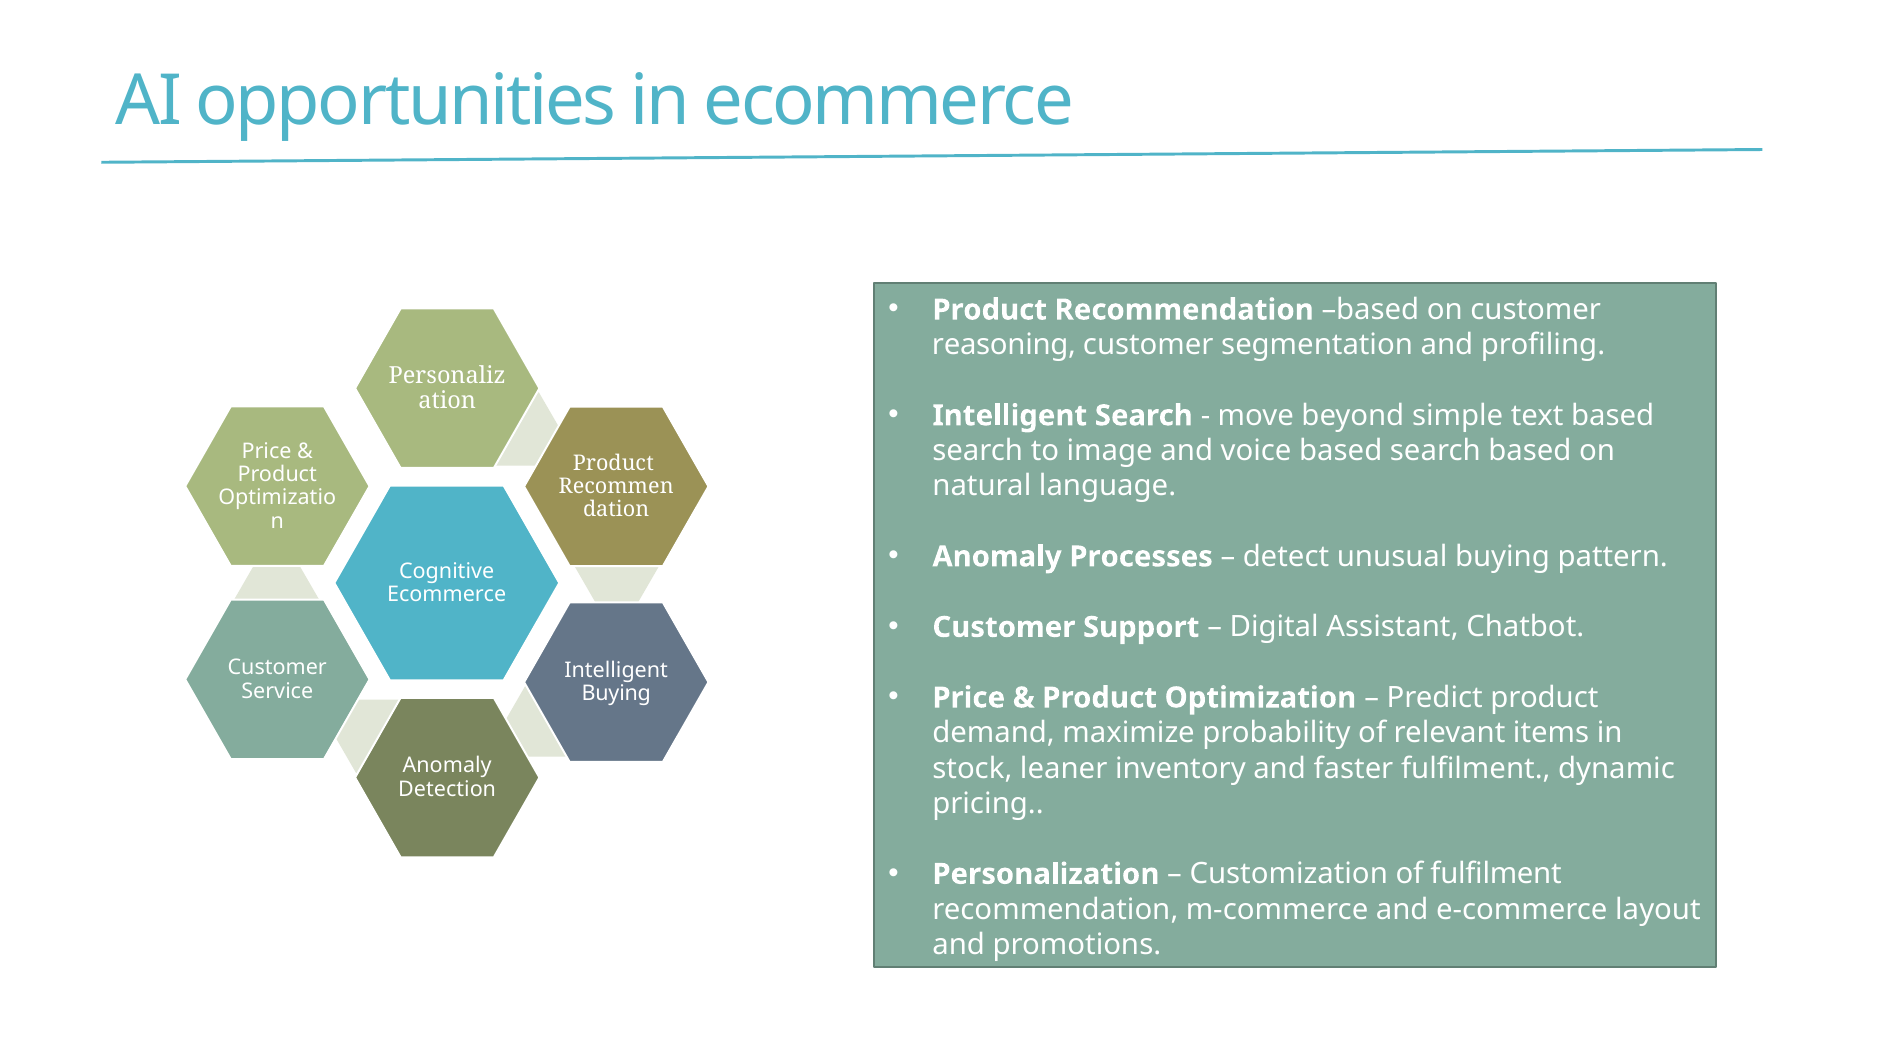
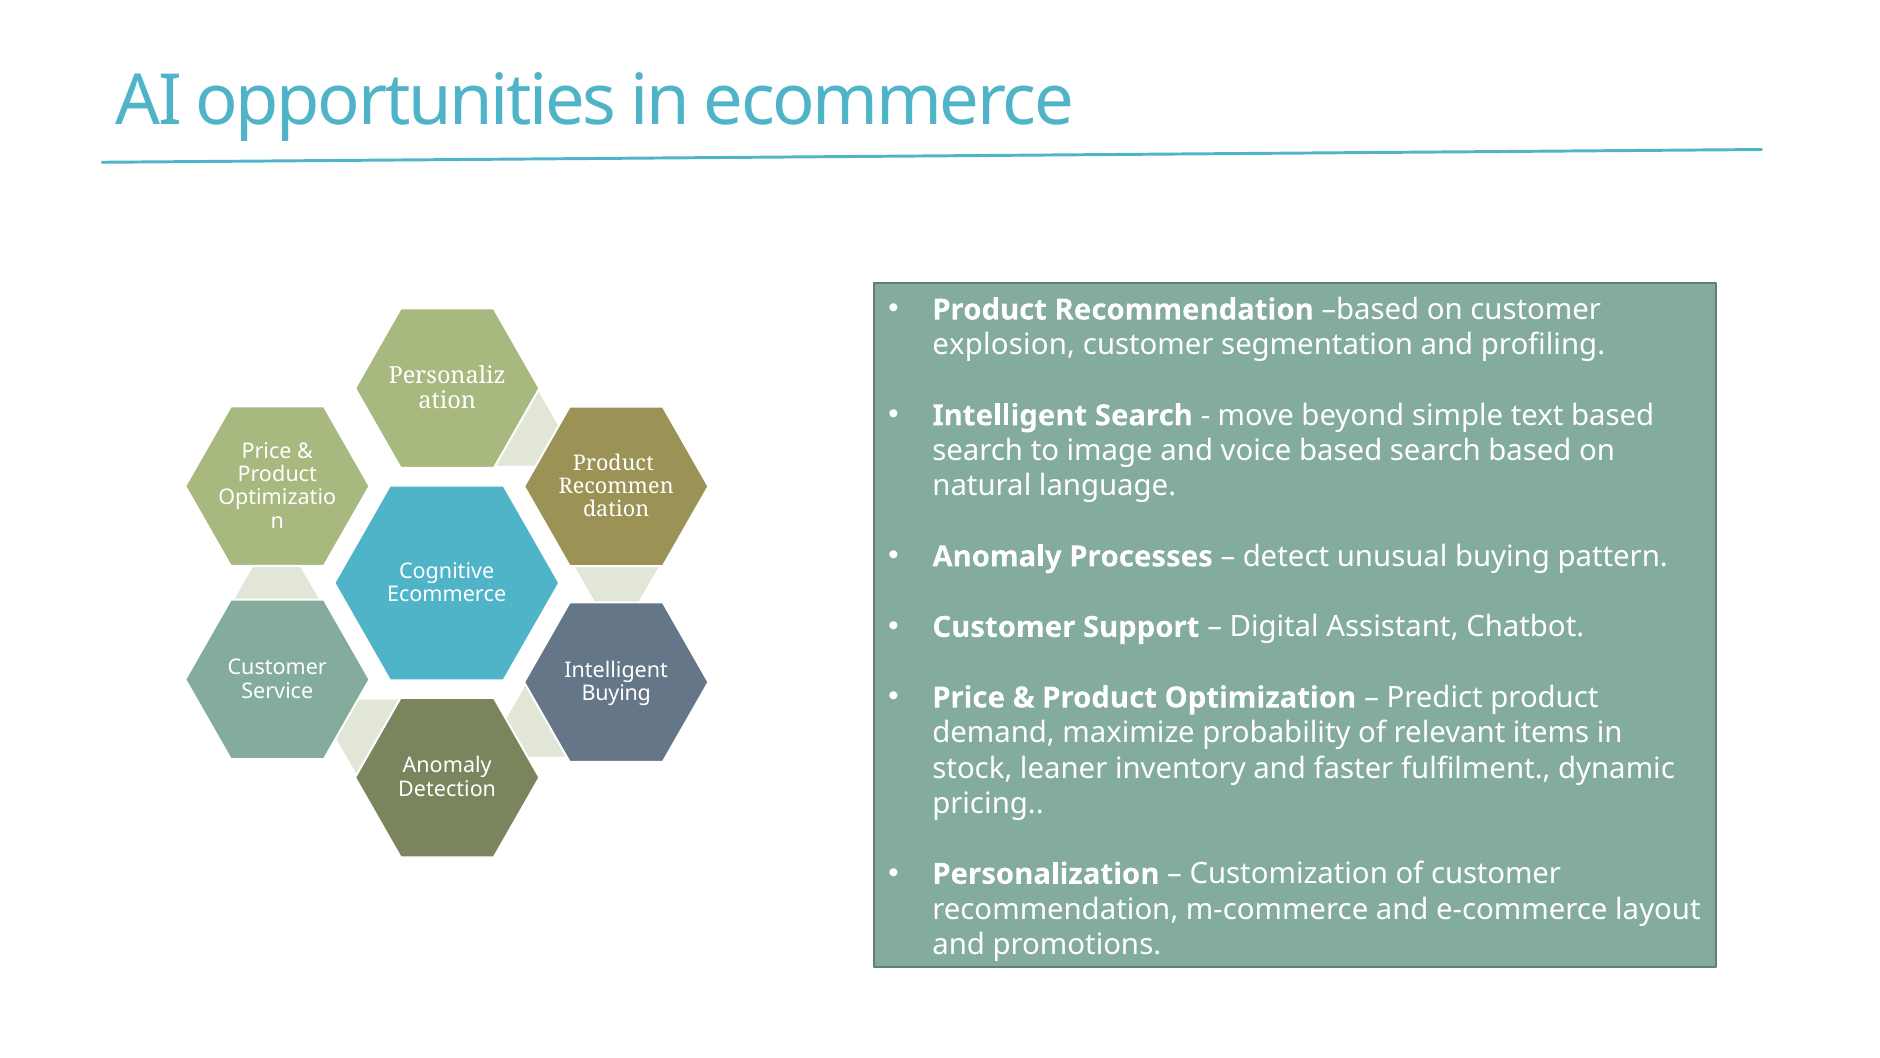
reasoning: reasoning -> explosion
of fulfilment: fulfilment -> customer
